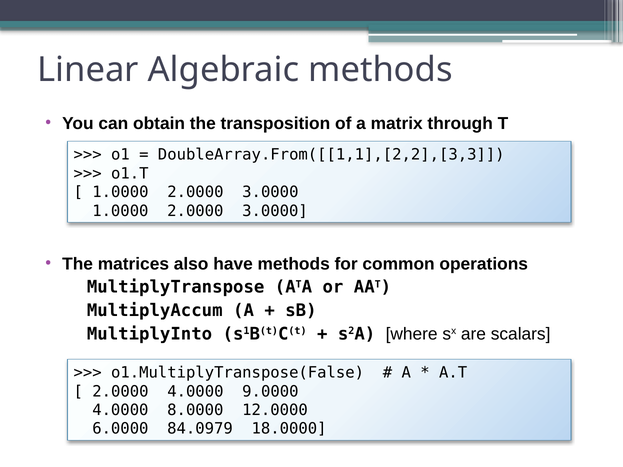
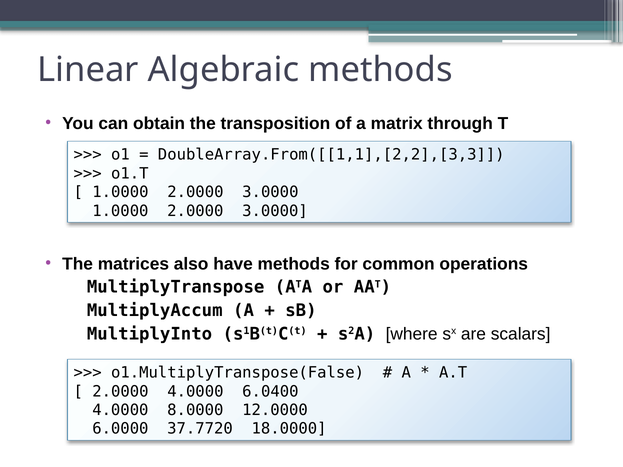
9.0000: 9.0000 -> 6.0400
84.0979: 84.0979 -> 37.7720
